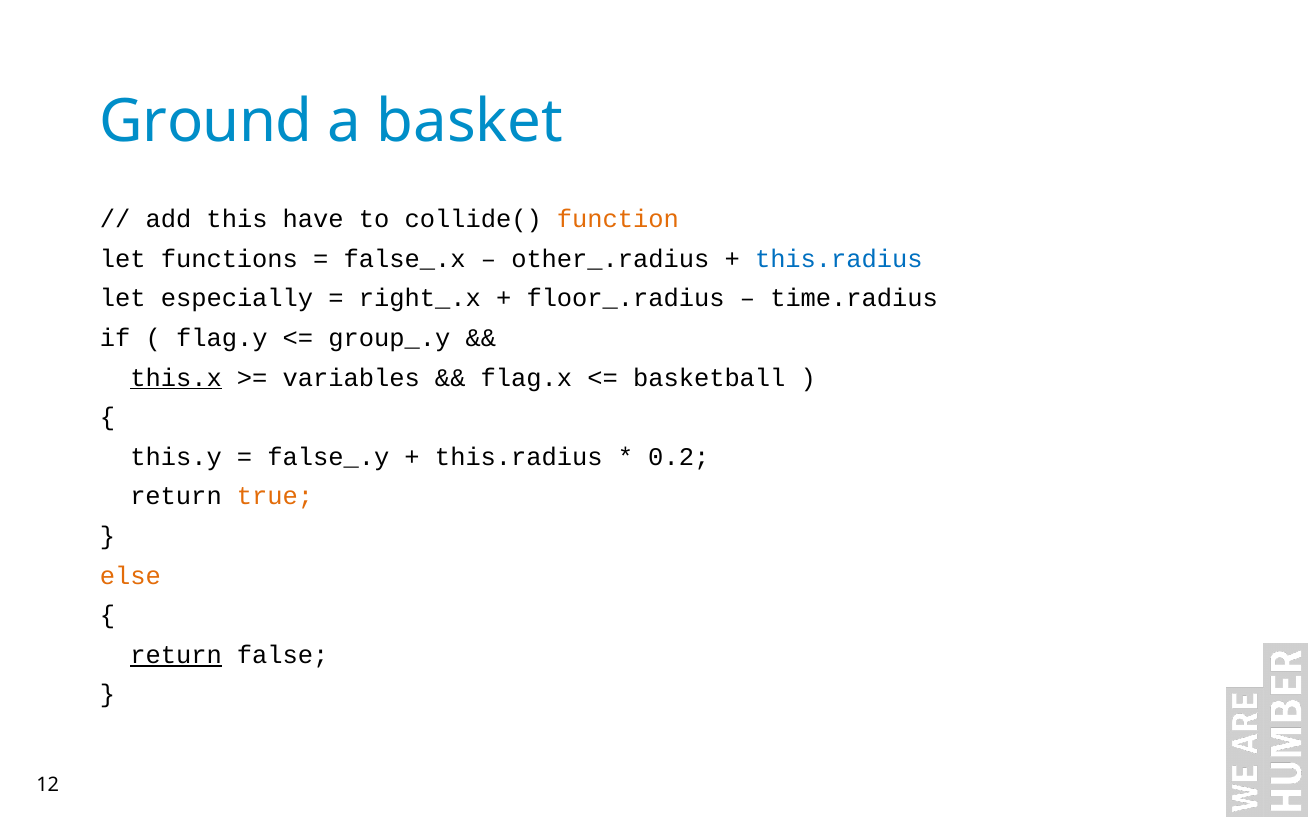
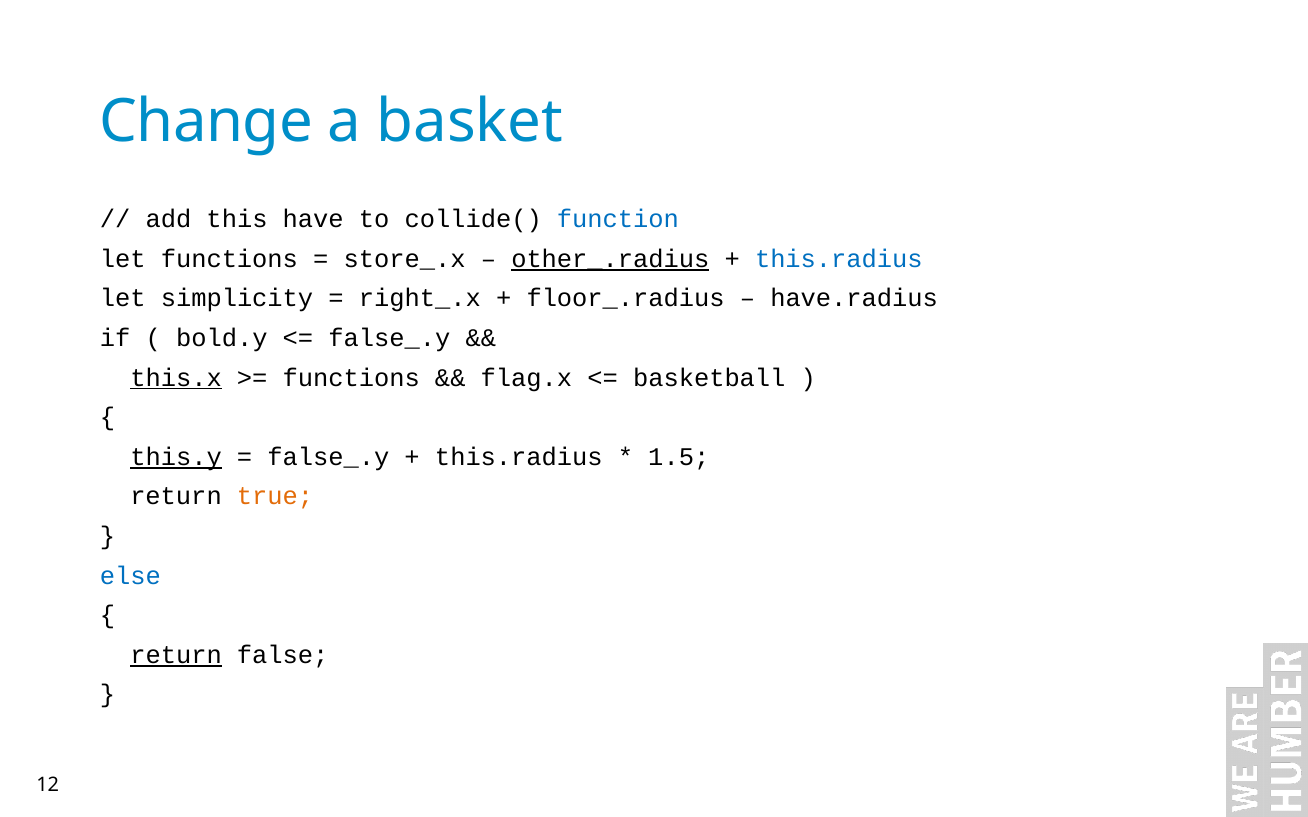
Ground: Ground -> Change
function colour: orange -> blue
false_.x: false_.x -> store_.x
other_.radius underline: none -> present
especially: especially -> simplicity
time.radius: time.radius -> have.radius
flag.y: flag.y -> bold.y
group_.y at (389, 338): group_.y -> false_.y
variables at (351, 378): variables -> functions
this.y underline: none -> present
0.2: 0.2 -> 1.5
else colour: orange -> blue
